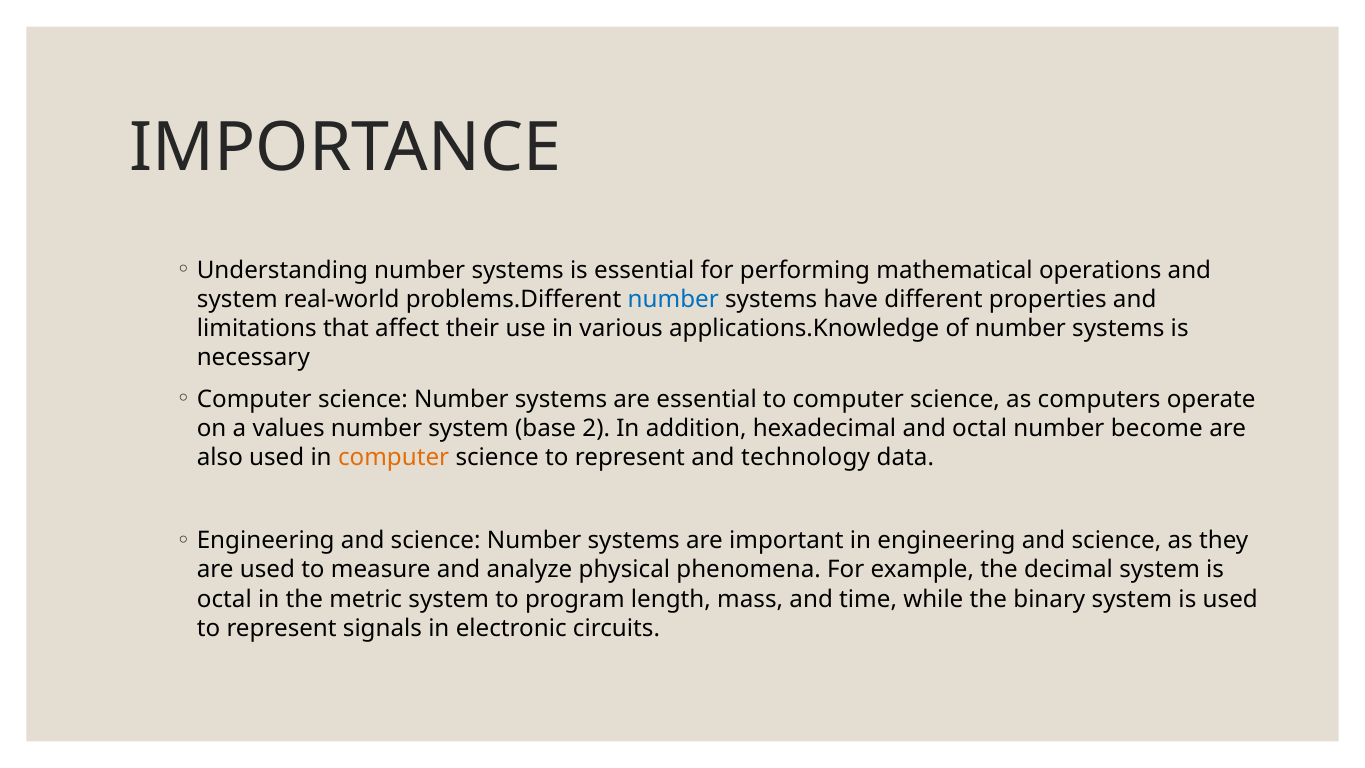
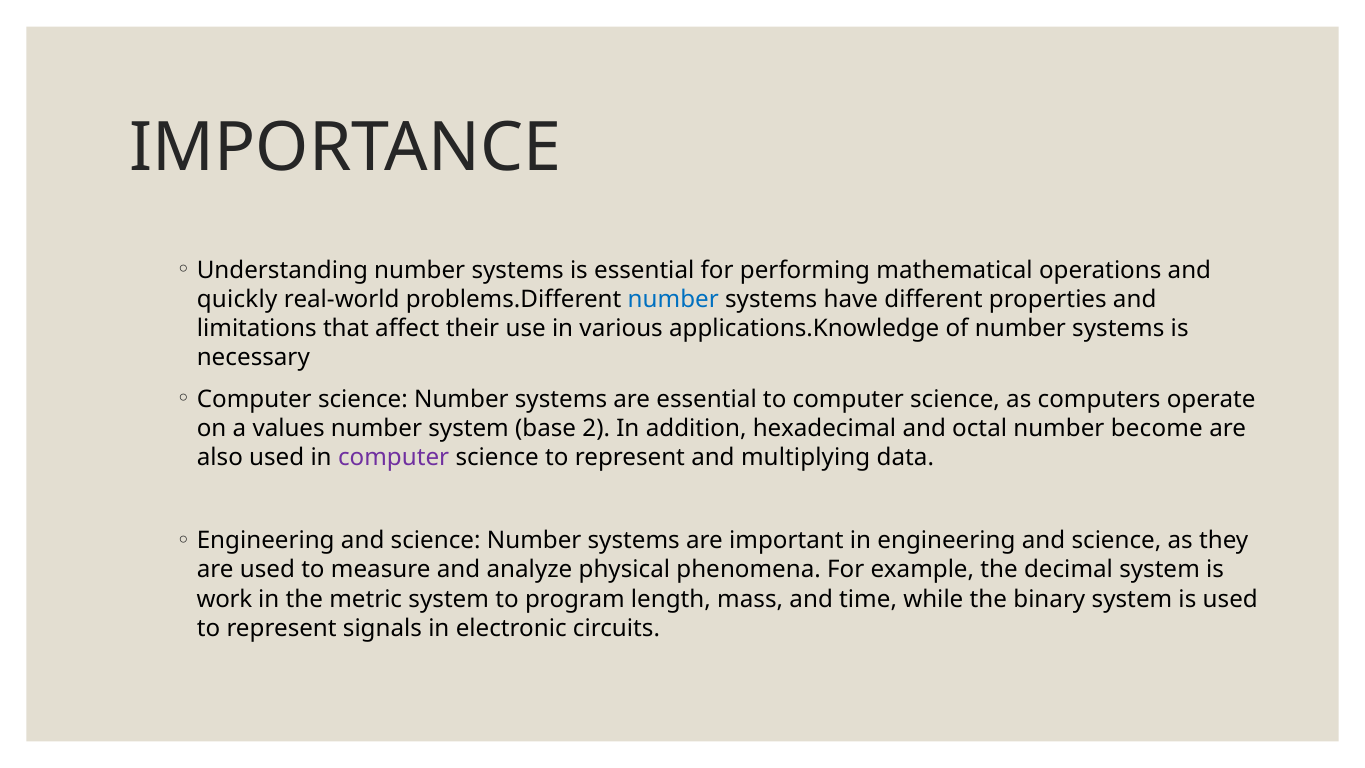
system at (237, 299): system -> quickly
computer at (394, 457) colour: orange -> purple
technology: technology -> multiplying
octal at (224, 599): octal -> work
